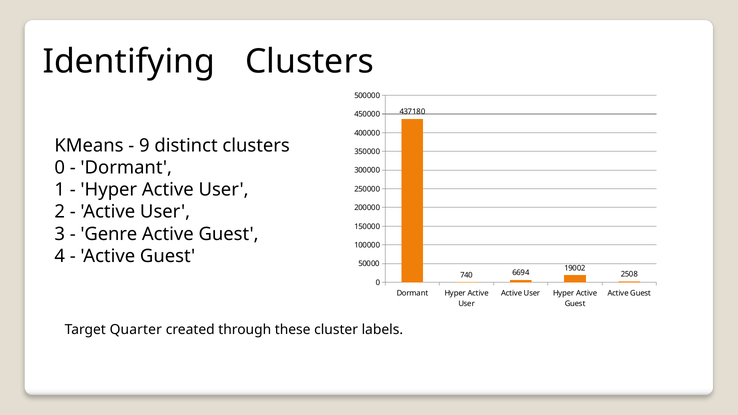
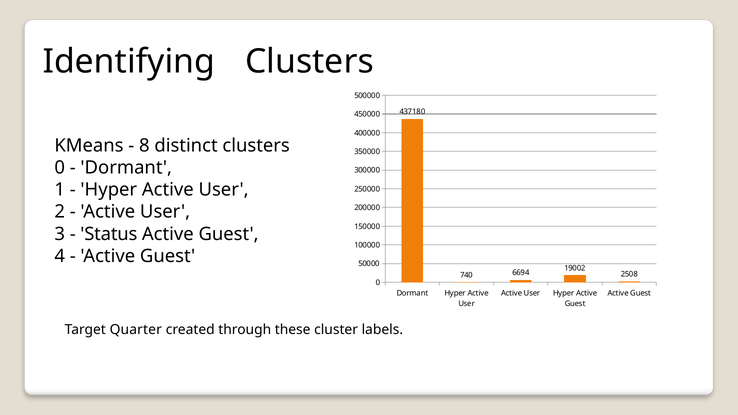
9: 9 -> 8
Genre: Genre -> Status
